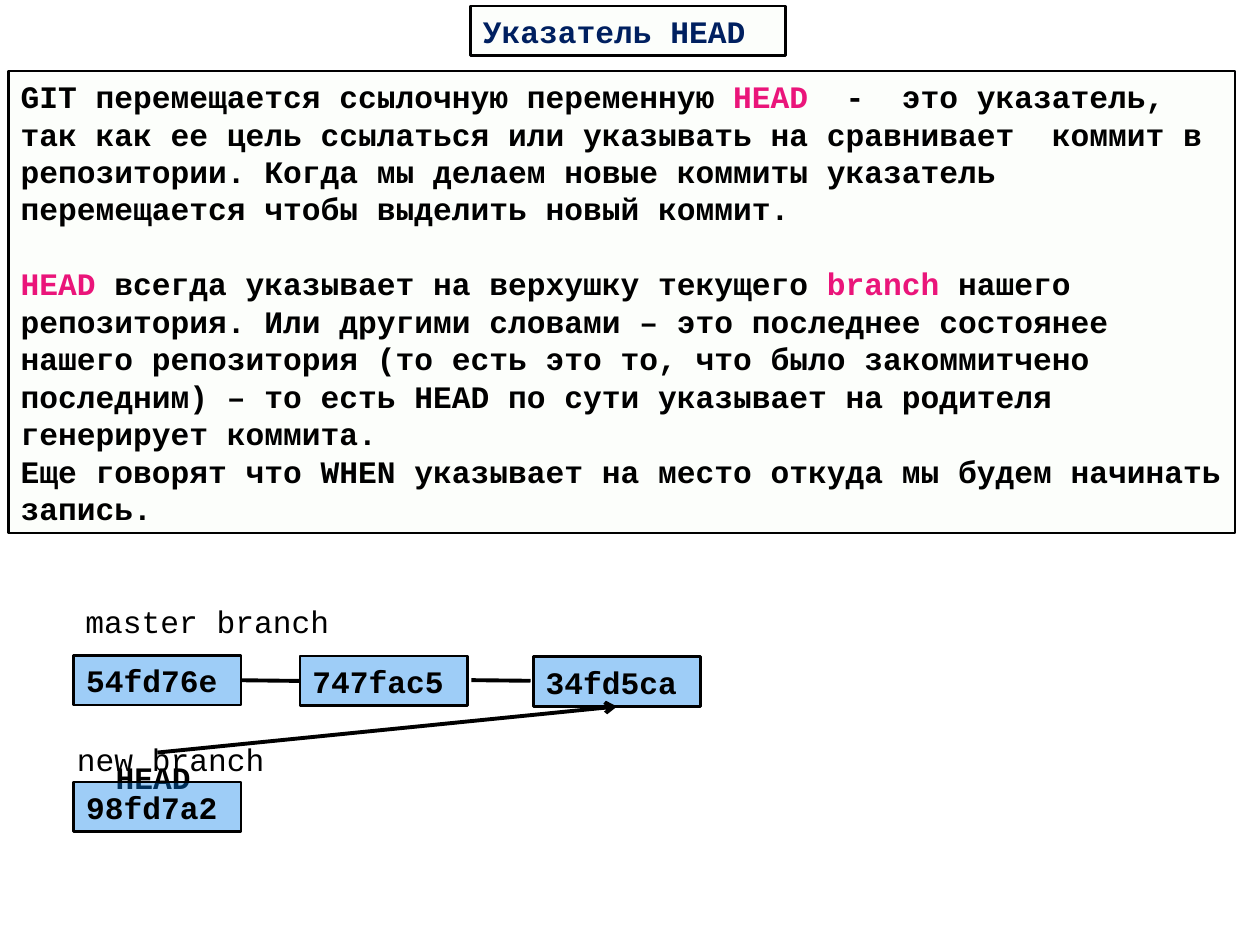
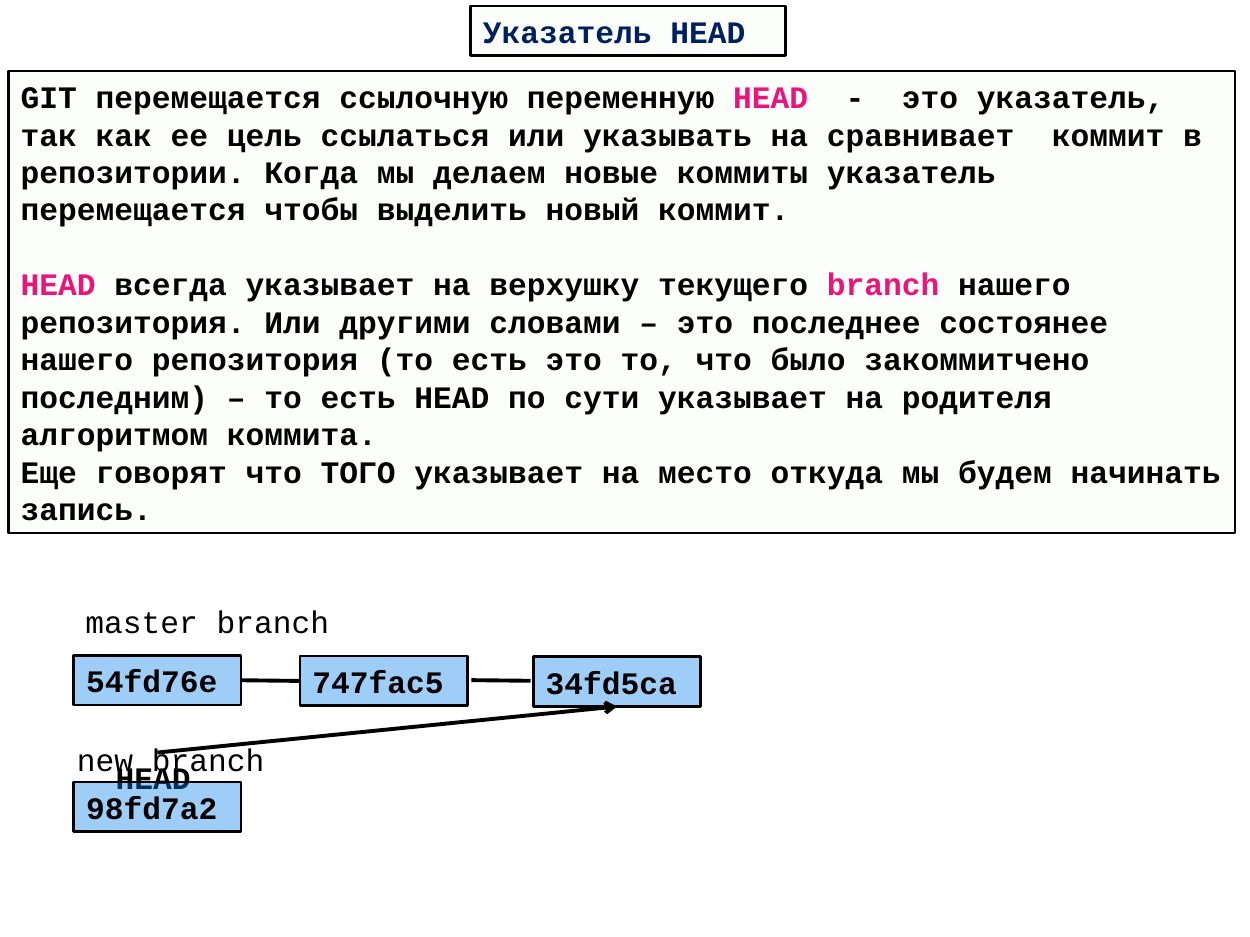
генерирует: генерирует -> алгоритмом
WHEN: WHEN -> ТОГО
